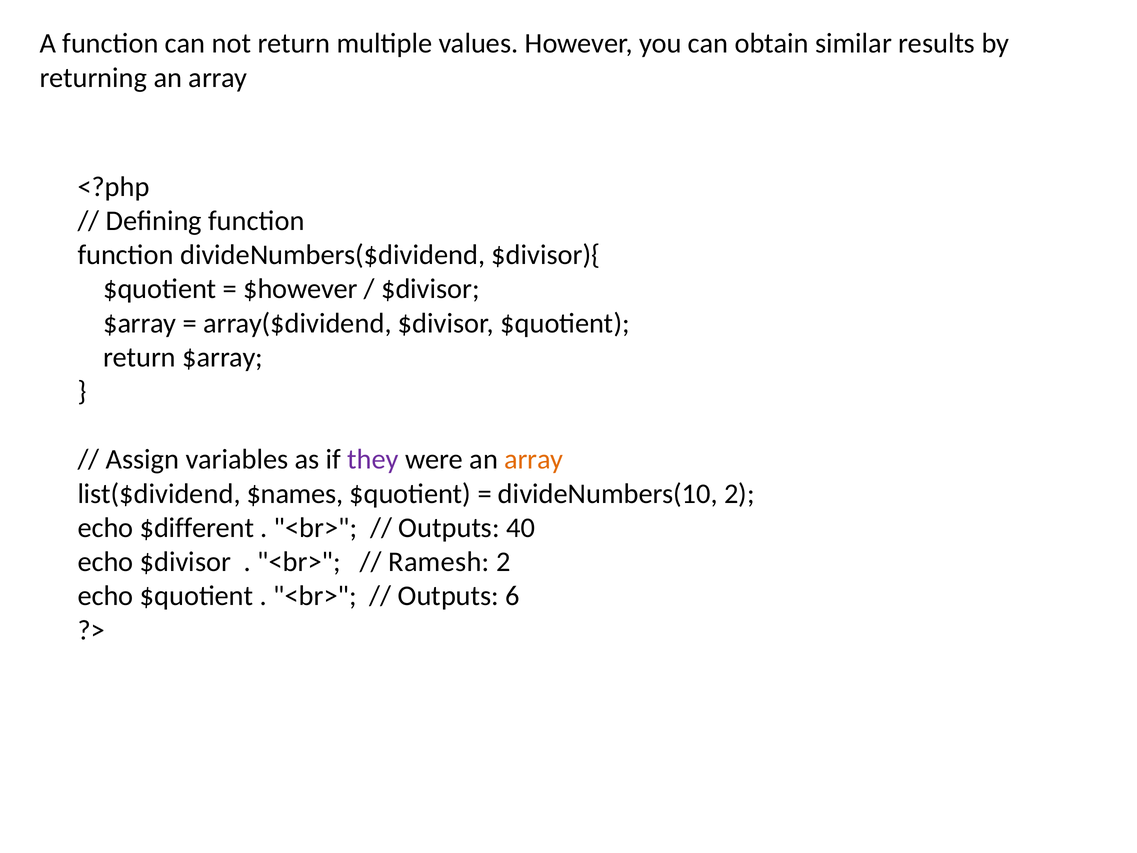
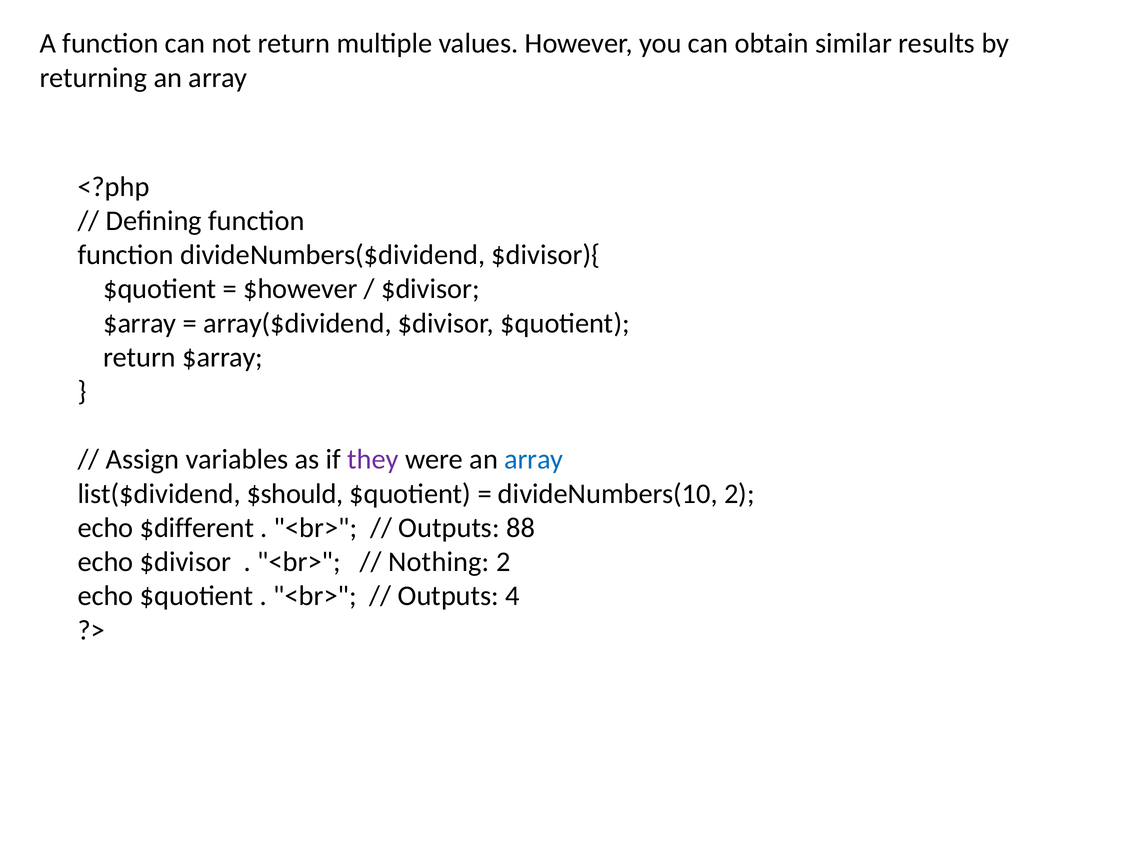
array at (534, 459) colour: orange -> blue
$names: $names -> $should
40: 40 -> 88
Ramesh: Ramesh -> Nothing
6: 6 -> 4
